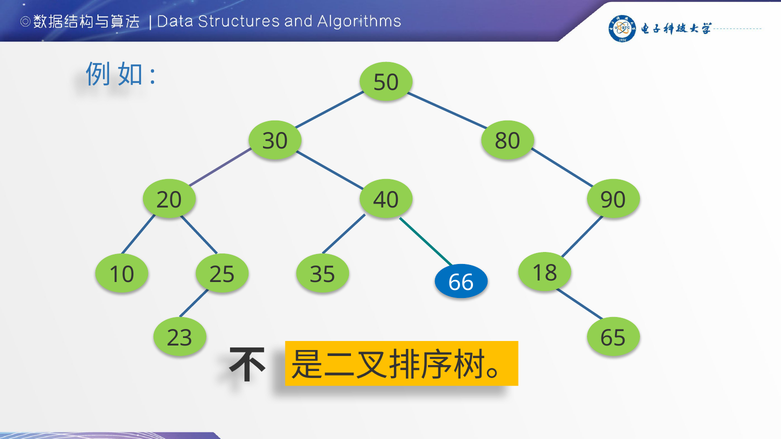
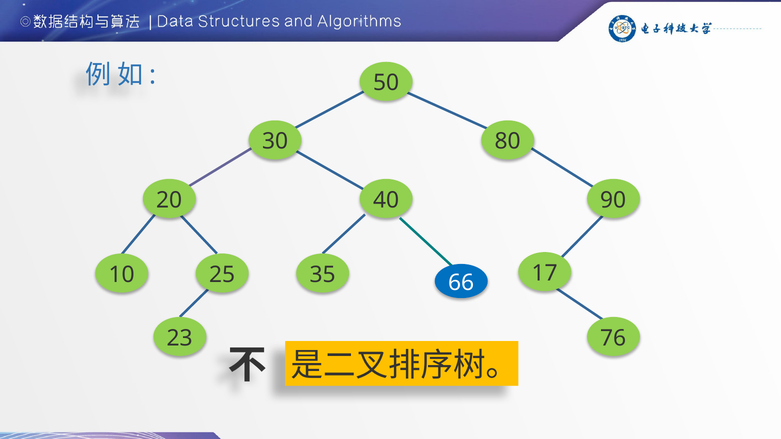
18: 18 -> 17
65: 65 -> 76
